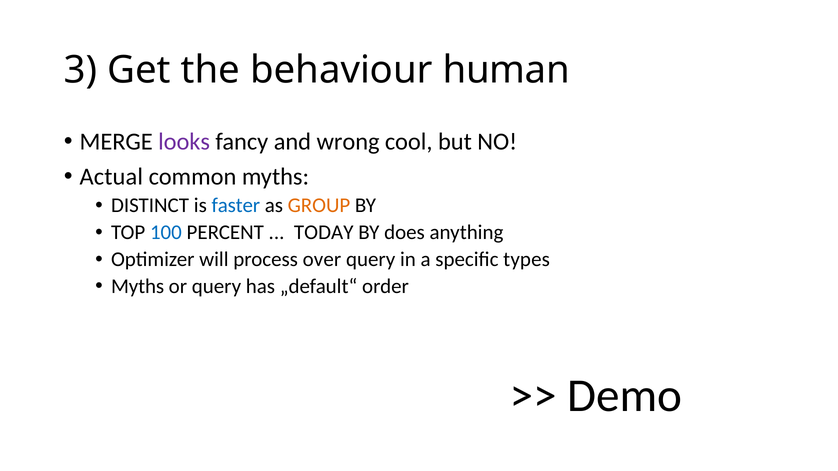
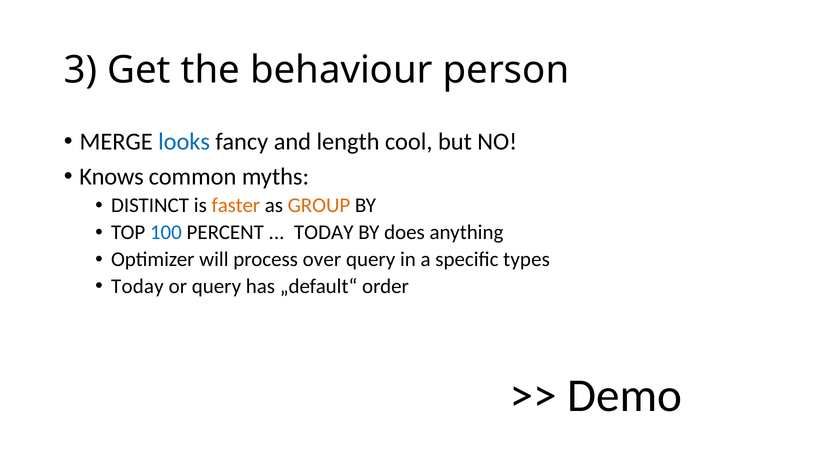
human: human -> person
looks colour: purple -> blue
wrong: wrong -> length
Actual: Actual -> Knows
faster colour: blue -> orange
Myths at (138, 287): Myths -> Today
